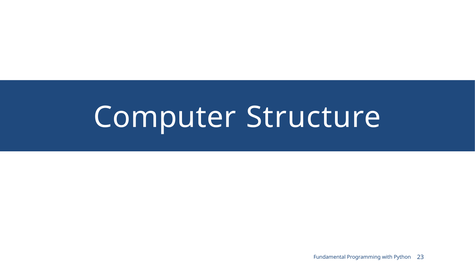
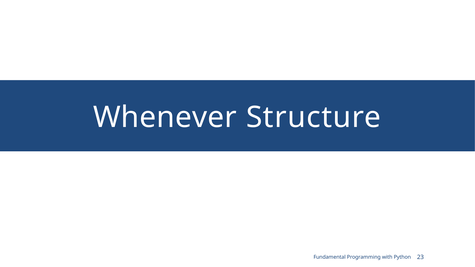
Computer: Computer -> Whenever
